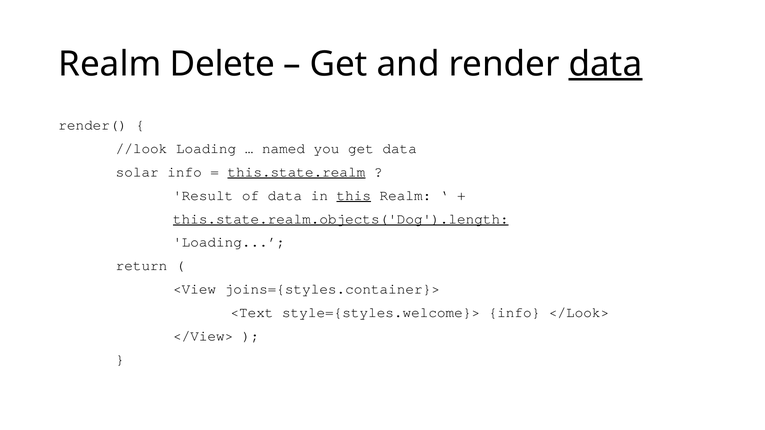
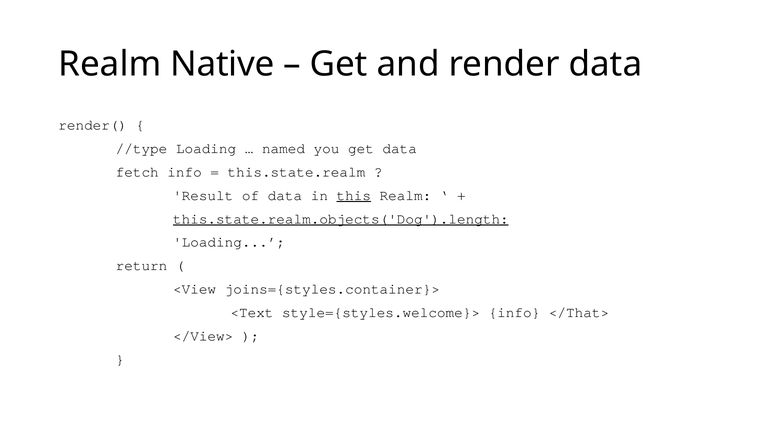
Delete: Delete -> Native
data at (606, 64) underline: present -> none
//look: //look -> //type
solar: solar -> fetch
this.state.realm underline: present -> none
</Look>: </Look> -> </That>
